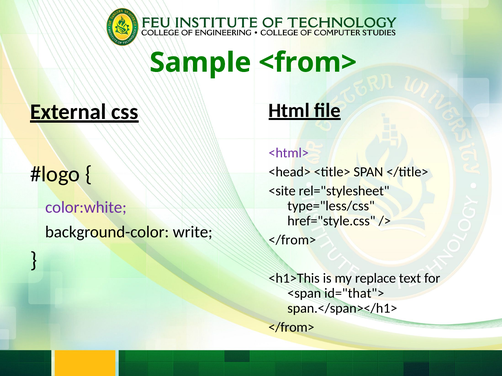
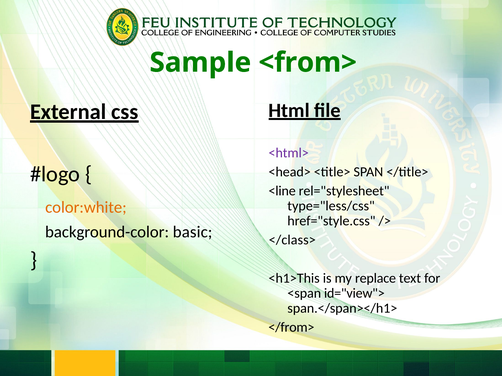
<site: <site -> <line
color:white colour: purple -> orange
write: write -> basic
</from> at (292, 240): </from> -> </class>
id="that">: id="that"> -> id="view">
